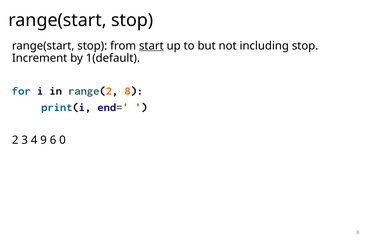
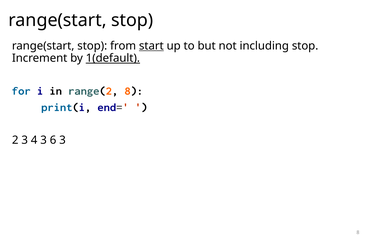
1(default underline: none -> present
4 9: 9 -> 3
6 0: 0 -> 3
